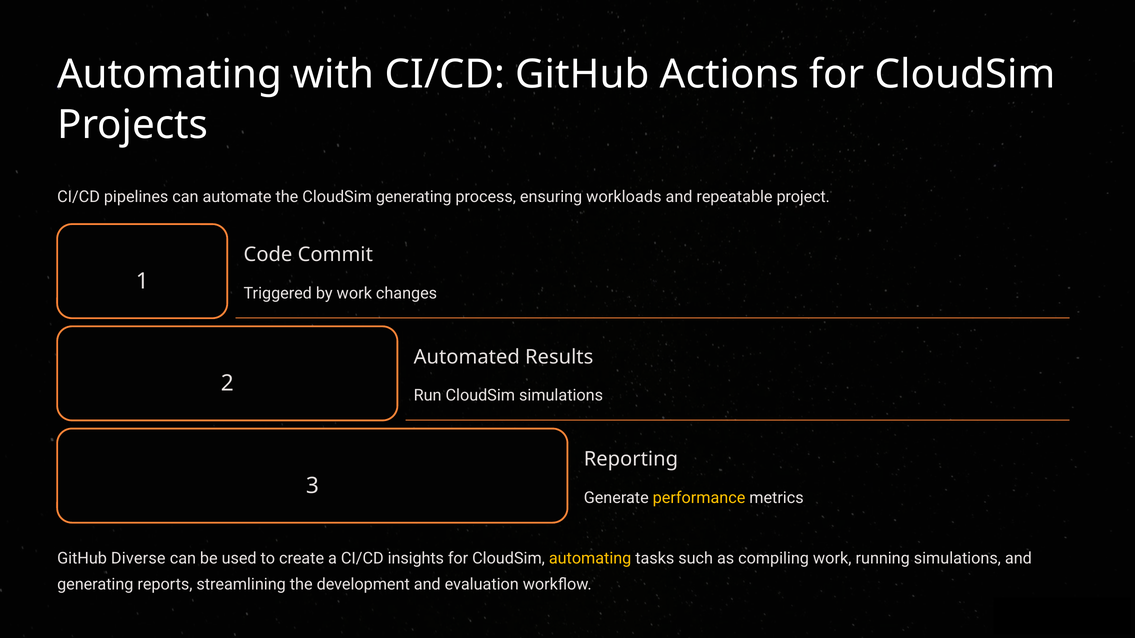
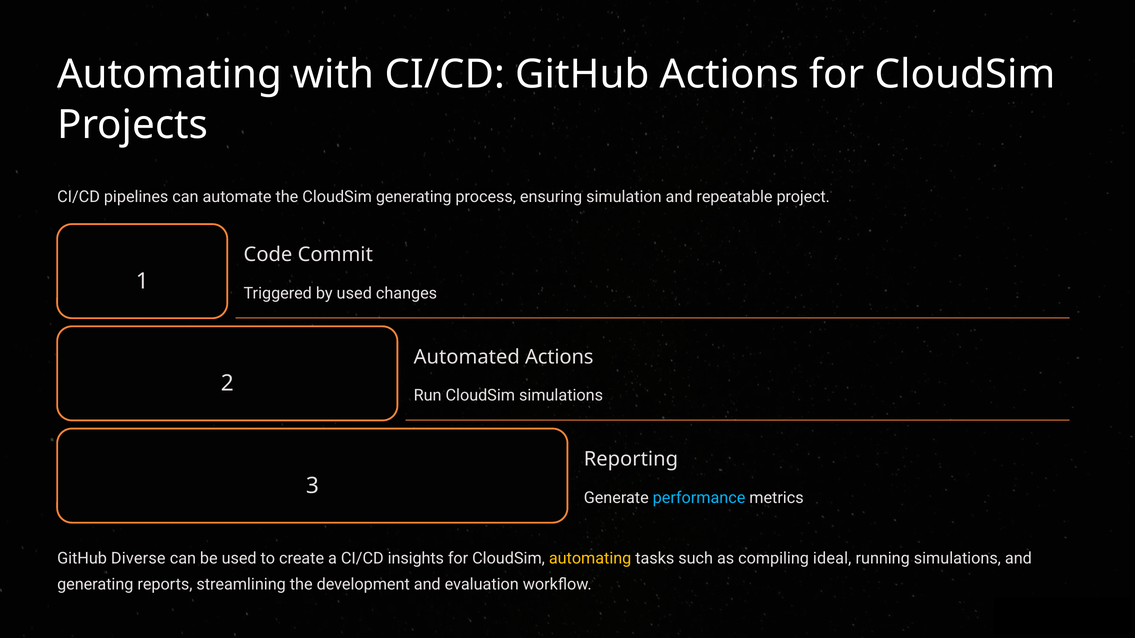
workloads: workloads -> simulation
by work: work -> used
Automated Results: Results -> Actions
performance colour: yellow -> light blue
compiling work: work -> ideal
